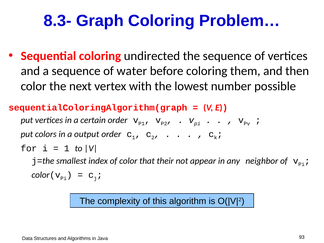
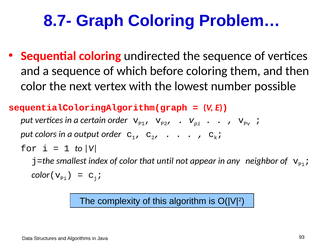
8.3-: 8.3- -> 8.7-
water: water -> which
their: their -> until
